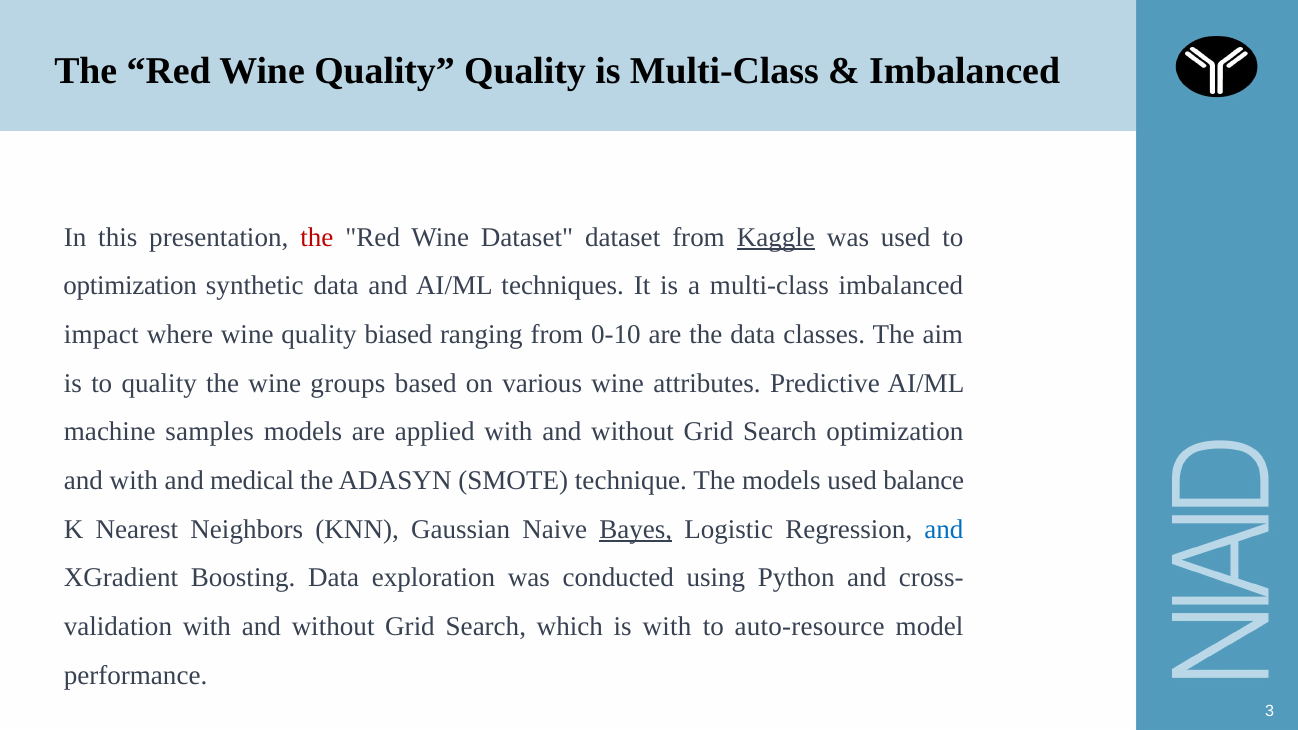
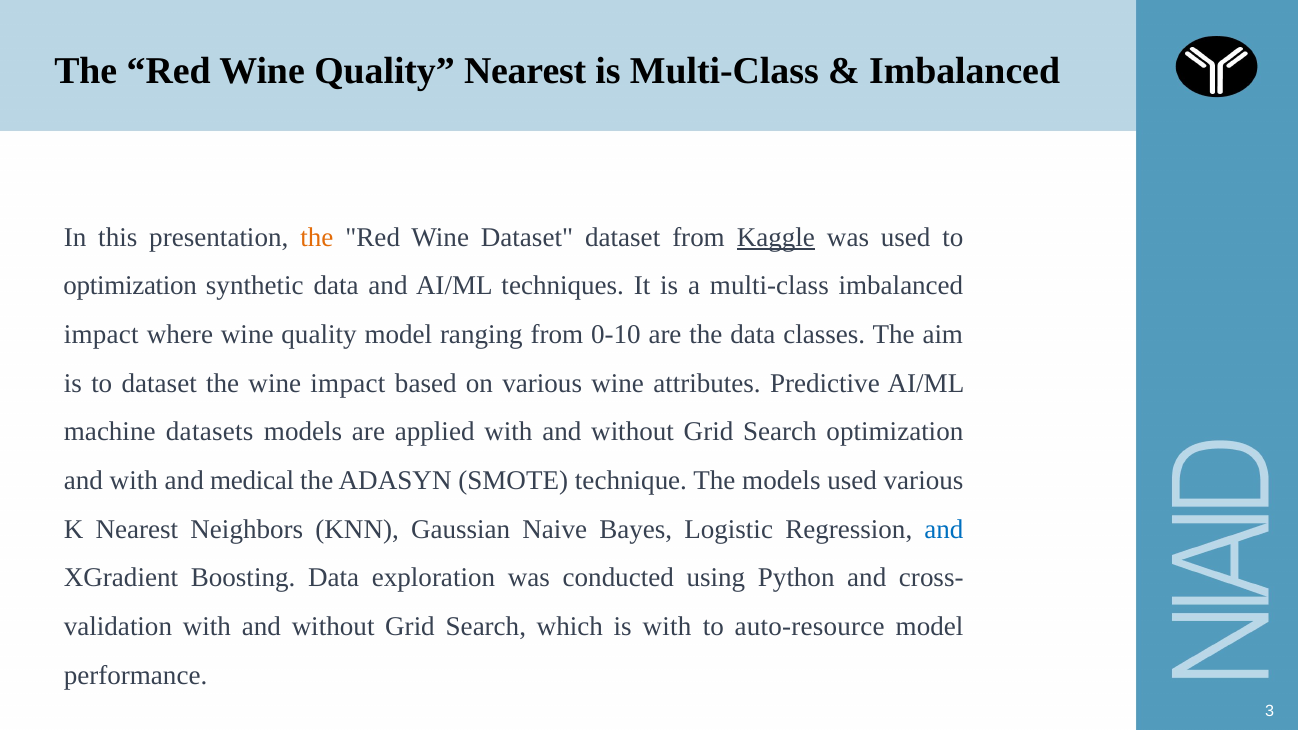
Quality Quality: Quality -> Nearest
the at (317, 237) colour: red -> orange
quality biased: biased -> model
to quality: quality -> dataset
wine groups: groups -> impact
samples: samples -> datasets
used balance: balance -> various
Bayes underline: present -> none
